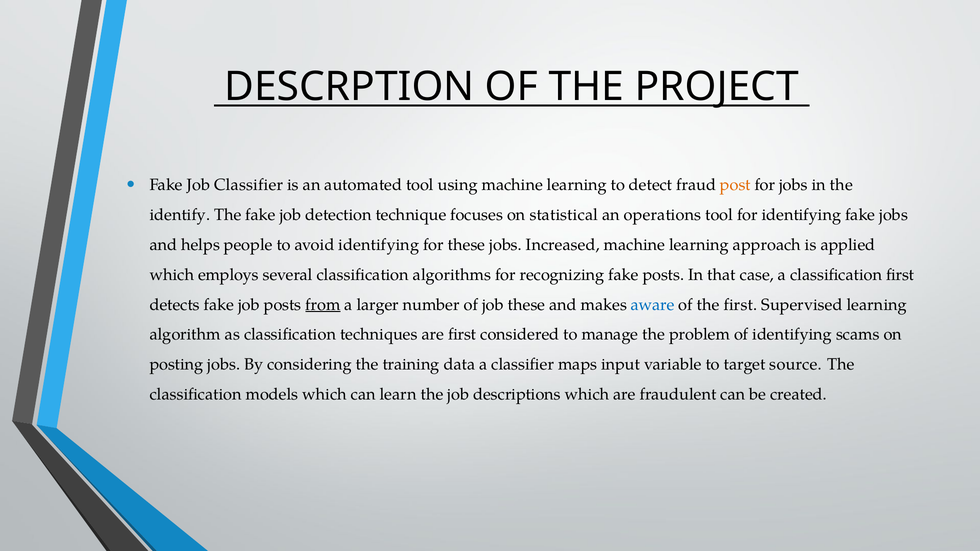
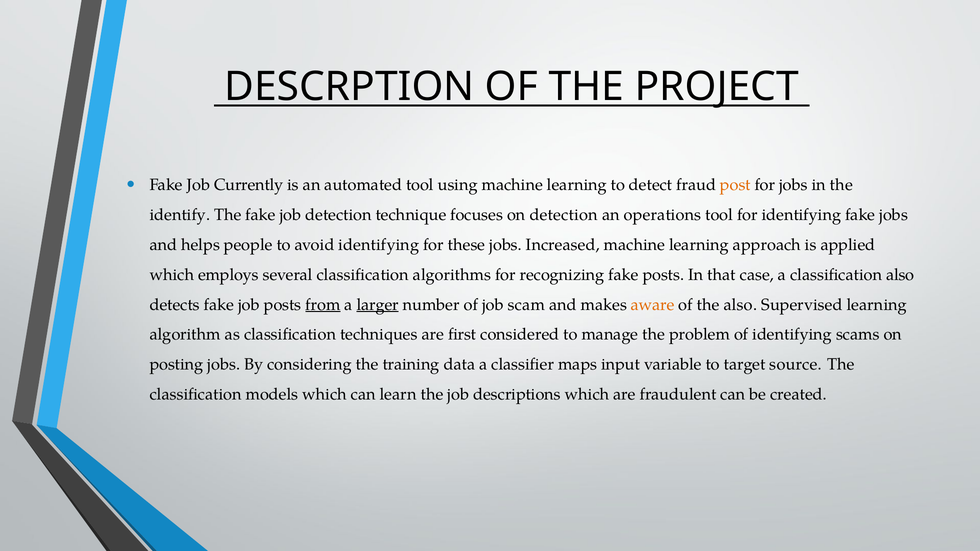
Job Classifier: Classifier -> Currently
on statistical: statistical -> detection
classification first: first -> also
larger underline: none -> present
job these: these -> scam
aware colour: blue -> orange
the first: first -> also
